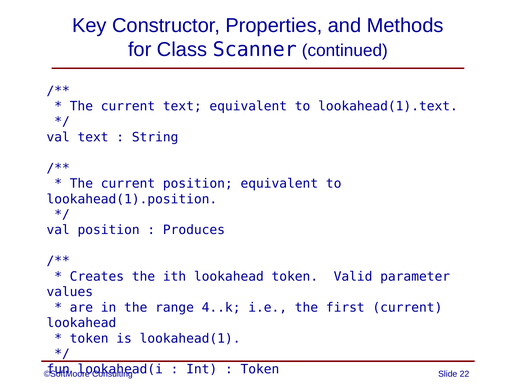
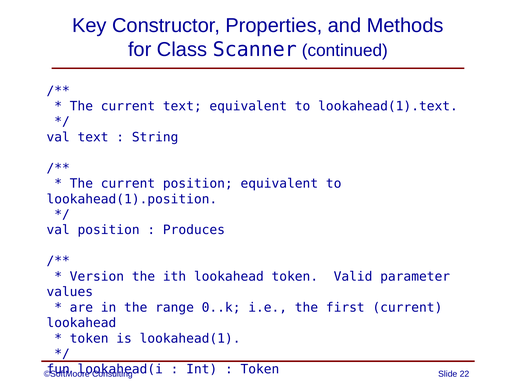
Creates: Creates -> Version
4..k: 4..k -> 0..k
